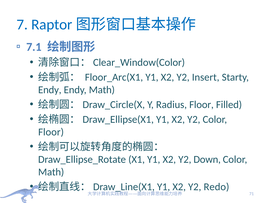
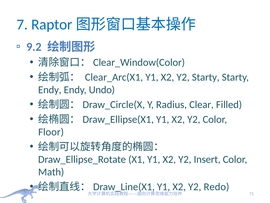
7.1: 7.1 -> 9.2
Floor_Arc(X1: Floor_Arc(X1 -> Clear_Arc(X1
Y2 Insert: Insert -> Starty
Endy Math: Math -> Undo
Radius Floor: Floor -> Clear
Down: Down -> Insert
